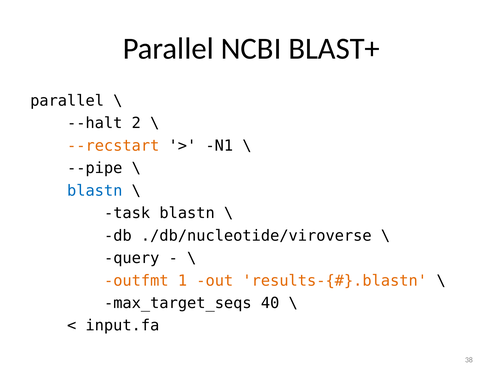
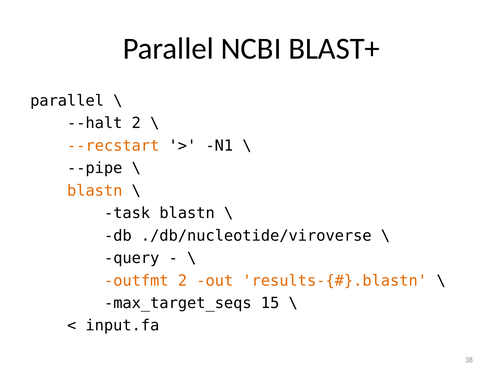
blastn at (95, 191) colour: blue -> orange
outfmt 1: 1 -> 2
40: 40 -> 15
